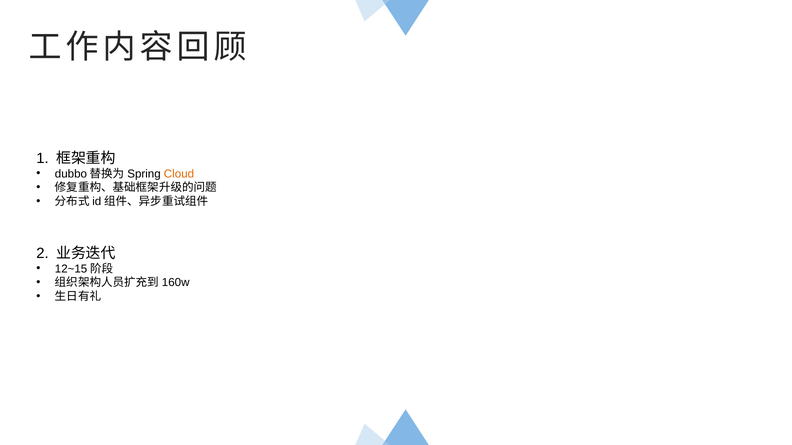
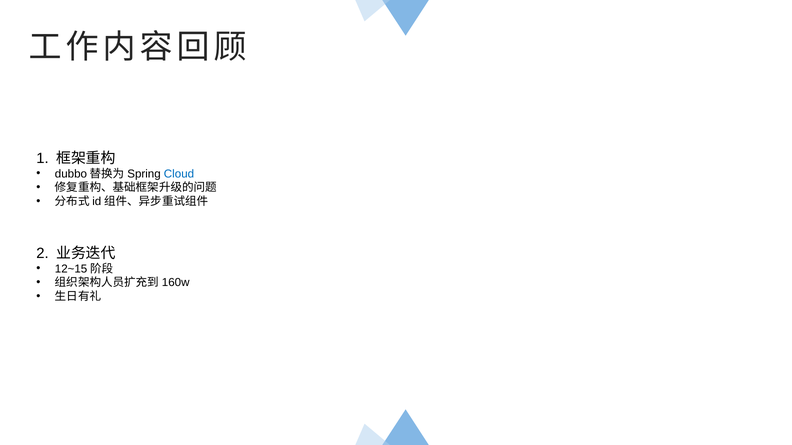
Cloud colour: orange -> blue
